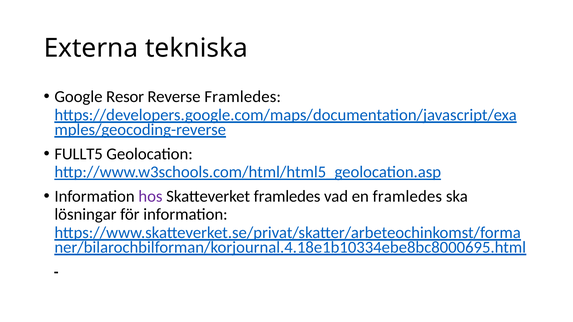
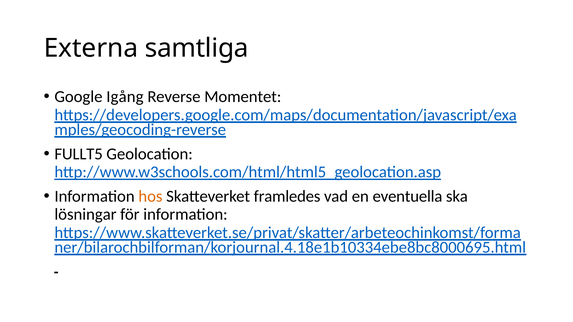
tekniska: tekniska -> samtliga
Resor: Resor -> Igång
Reverse Framledes: Framledes -> Momentet
hos colour: purple -> orange
en framledes: framledes -> eventuella
